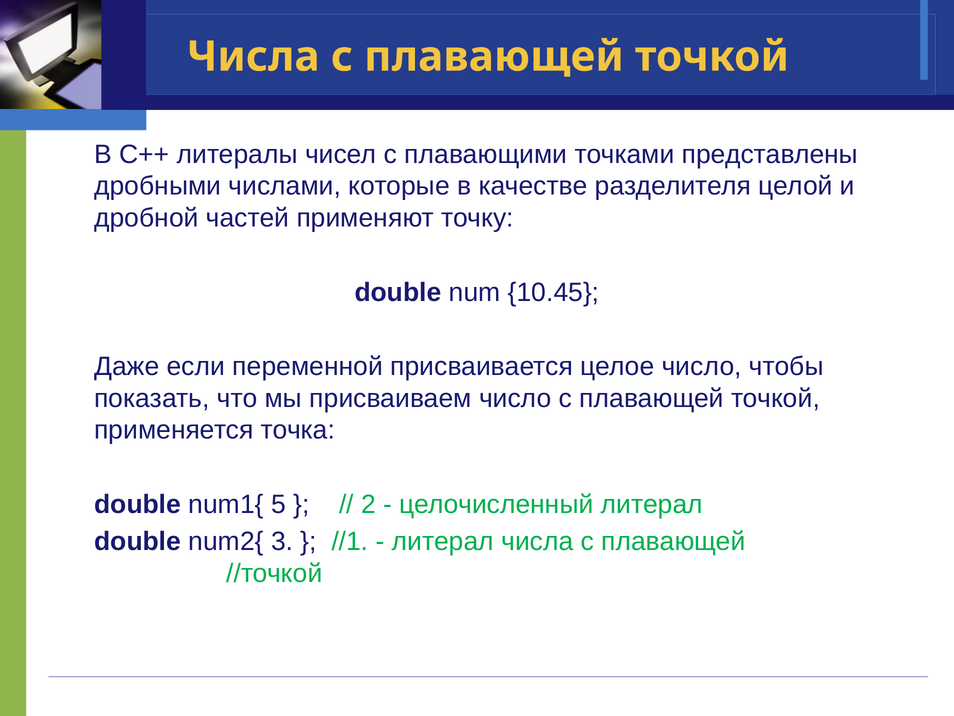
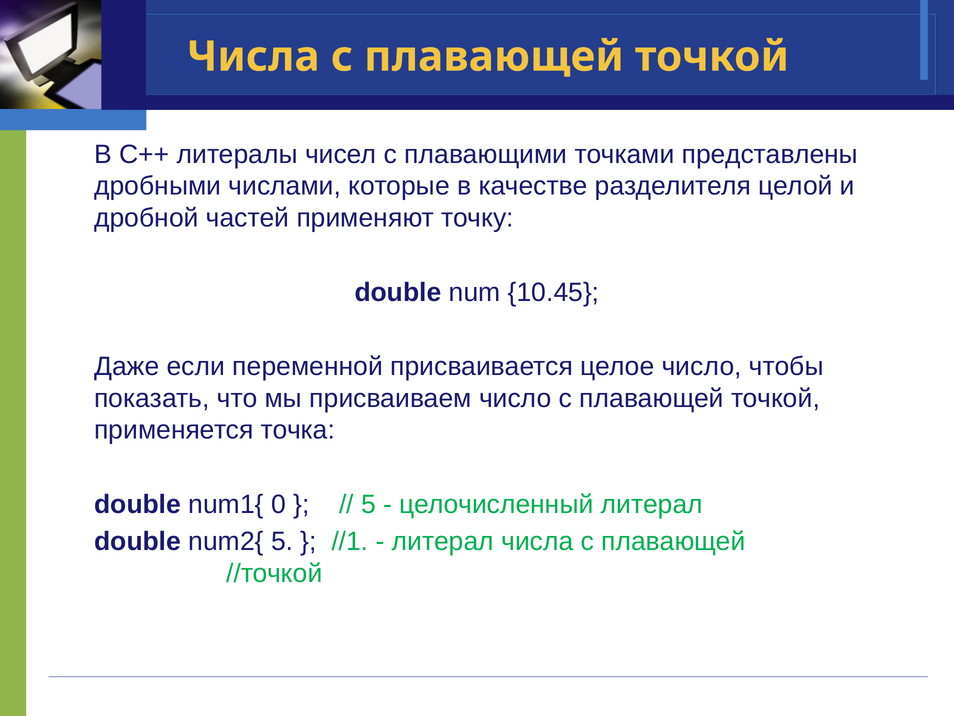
5: 5 -> 0
2 at (368, 504): 2 -> 5
num2{ 3: 3 -> 5
